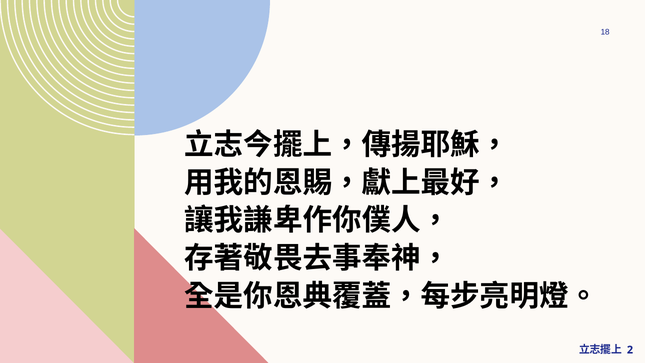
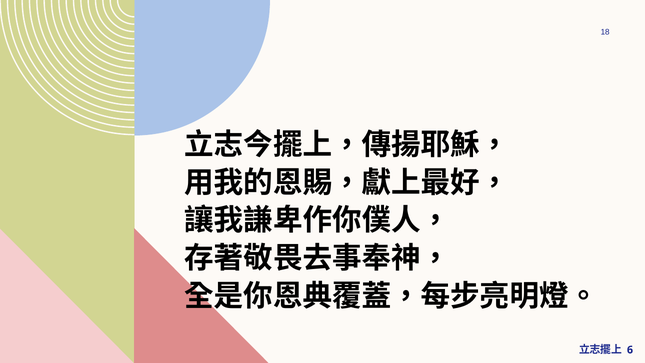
2: 2 -> 6
